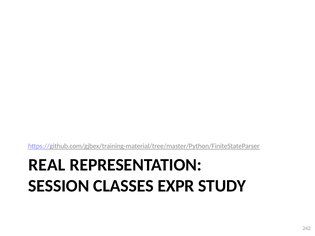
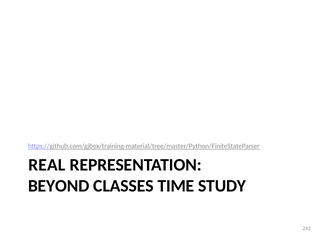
SESSION: SESSION -> BEYOND
EXPR: EXPR -> TIME
